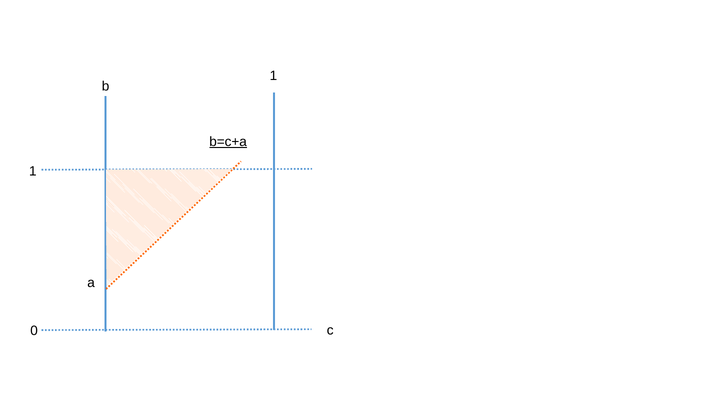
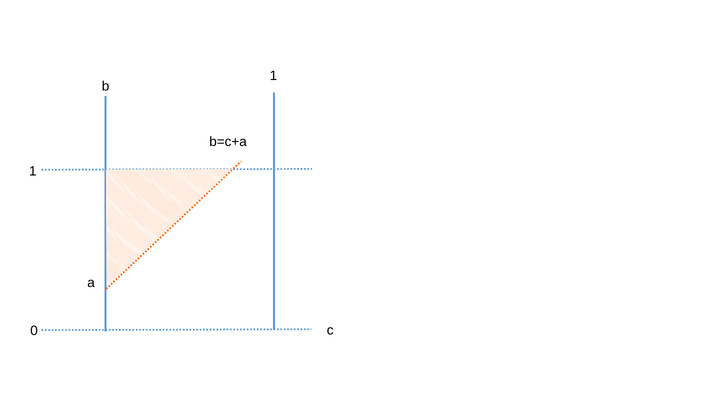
b=c+a underline: present -> none
